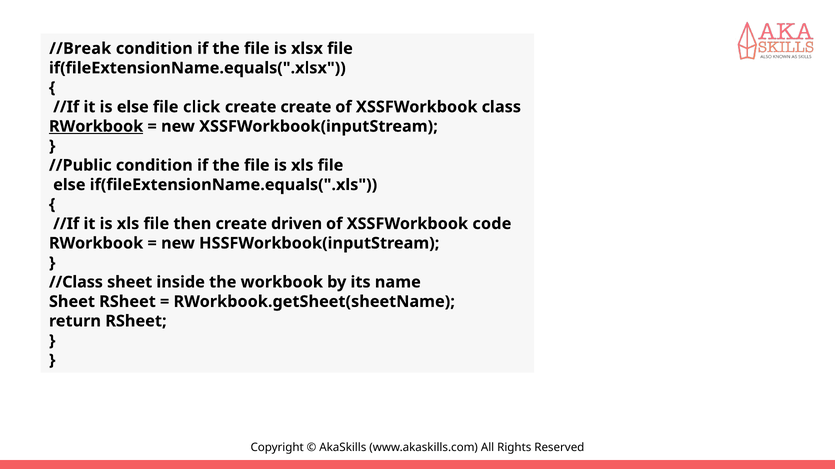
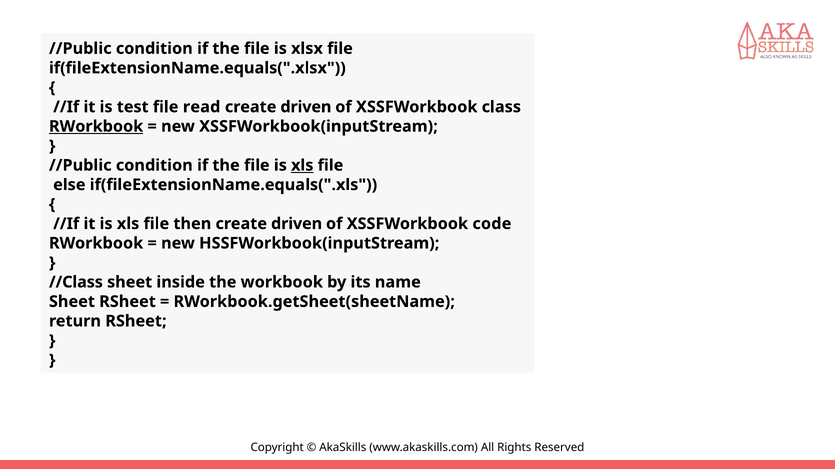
//Break at (80, 49): //Break -> //Public
is else: else -> test
click: click -> read
create at (306, 107): create -> driven
xls at (302, 166) underline: none -> present
